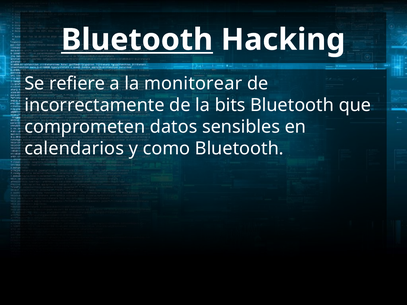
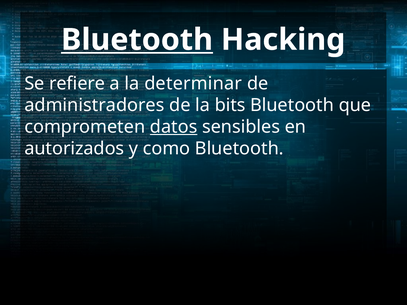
monitorear: monitorear -> determinar
incorrectamente: incorrectamente -> administradores
datos underline: none -> present
calendarios: calendarios -> autorizados
